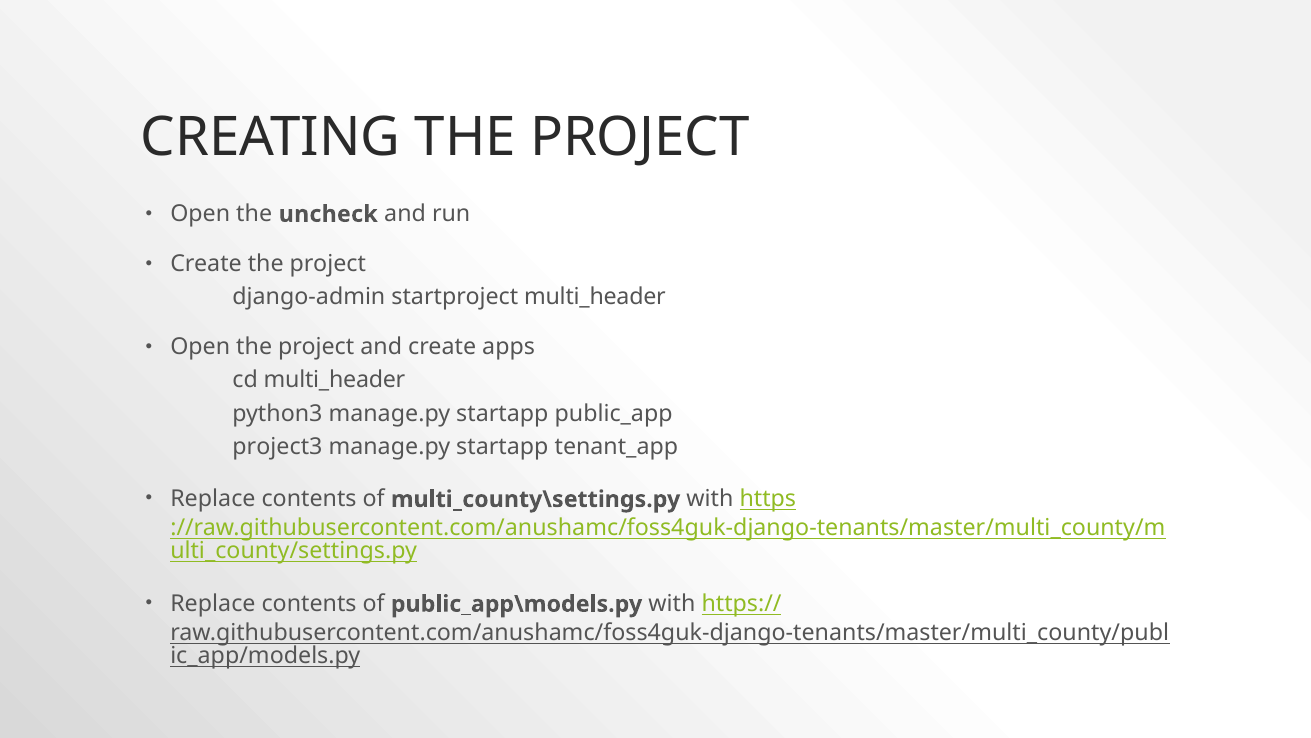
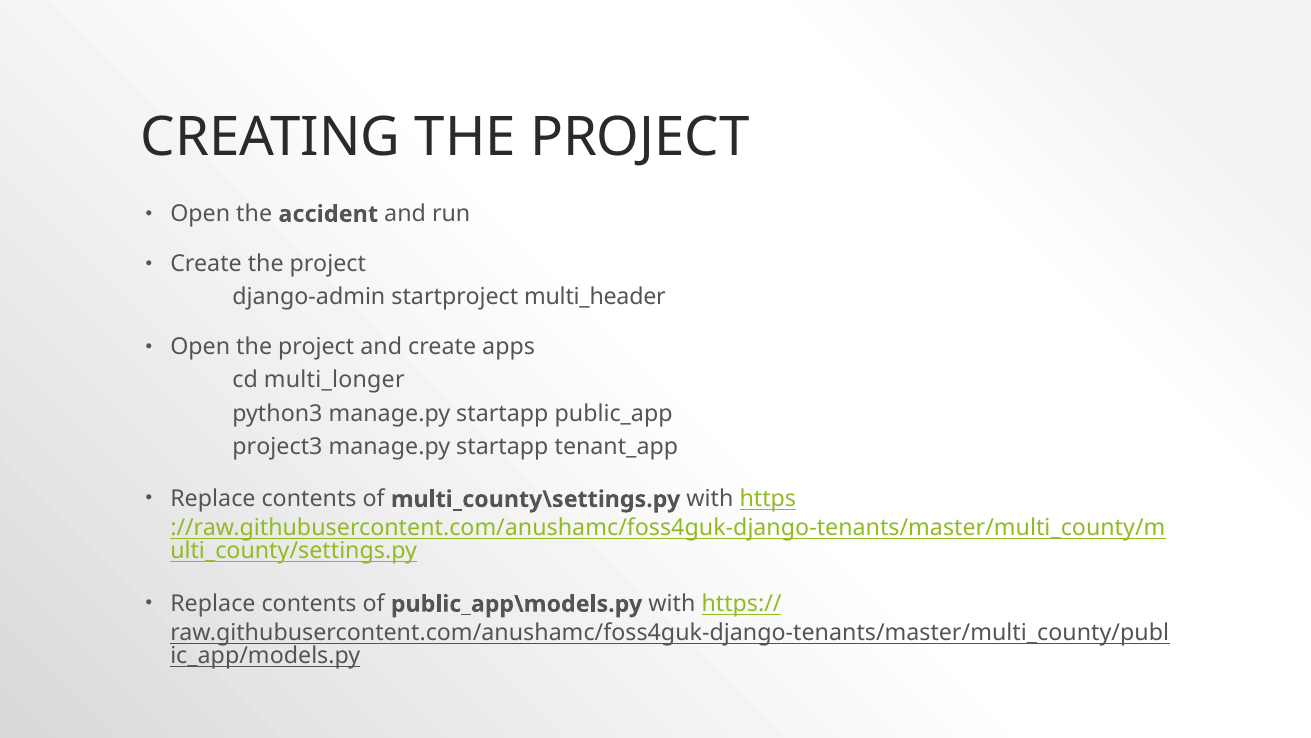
uncheck: uncheck -> accident
cd multi_header: multi_header -> multi_longer
